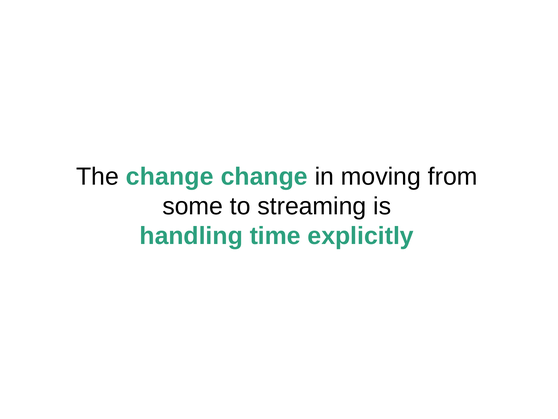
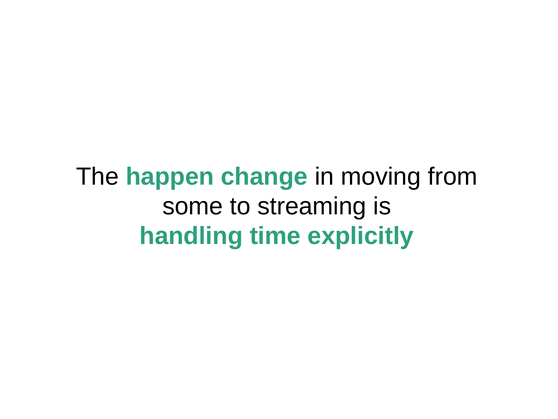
The change: change -> happen
